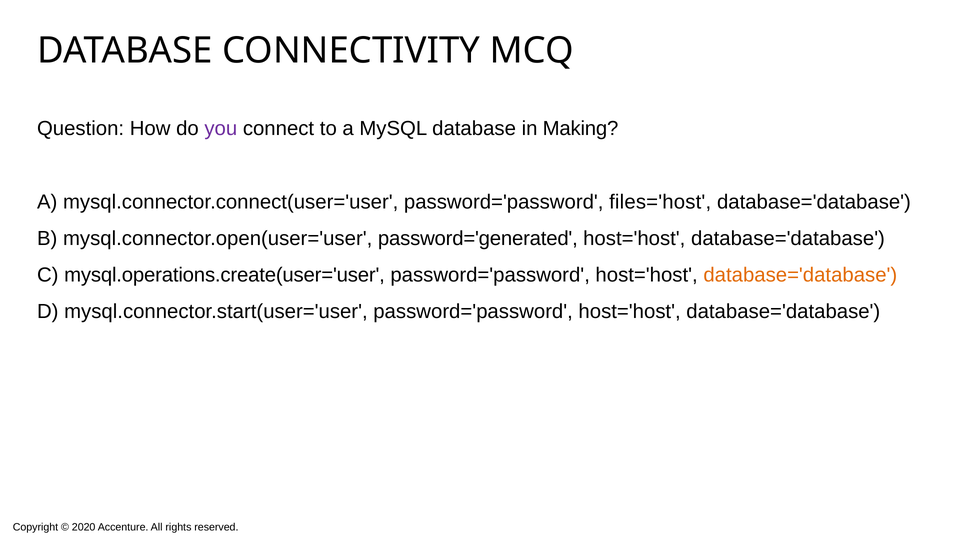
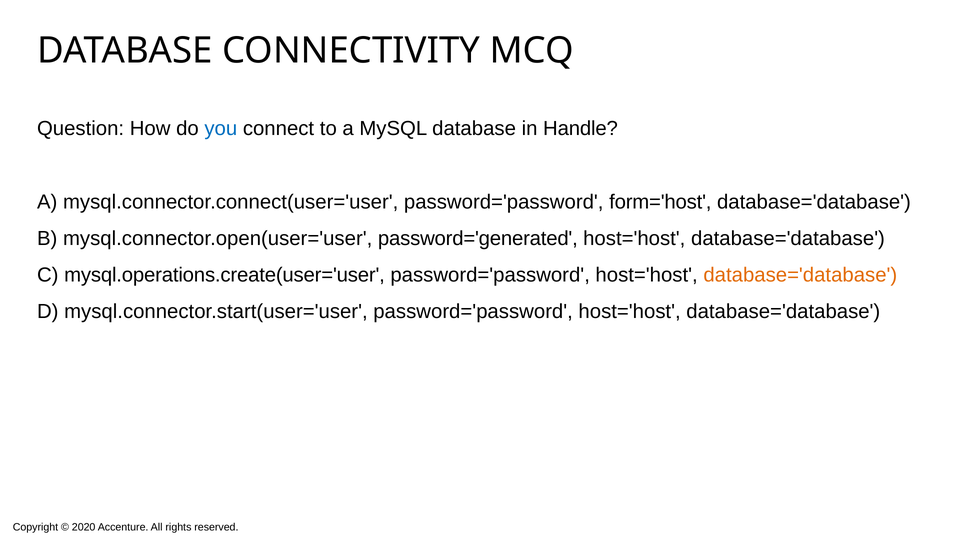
you colour: purple -> blue
Making: Making -> Handle
files='host: files='host -> form='host
